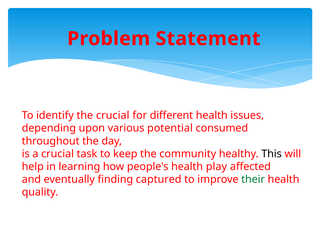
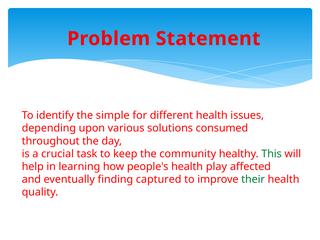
the crucial: crucial -> simple
potential: potential -> solutions
This colour: black -> green
